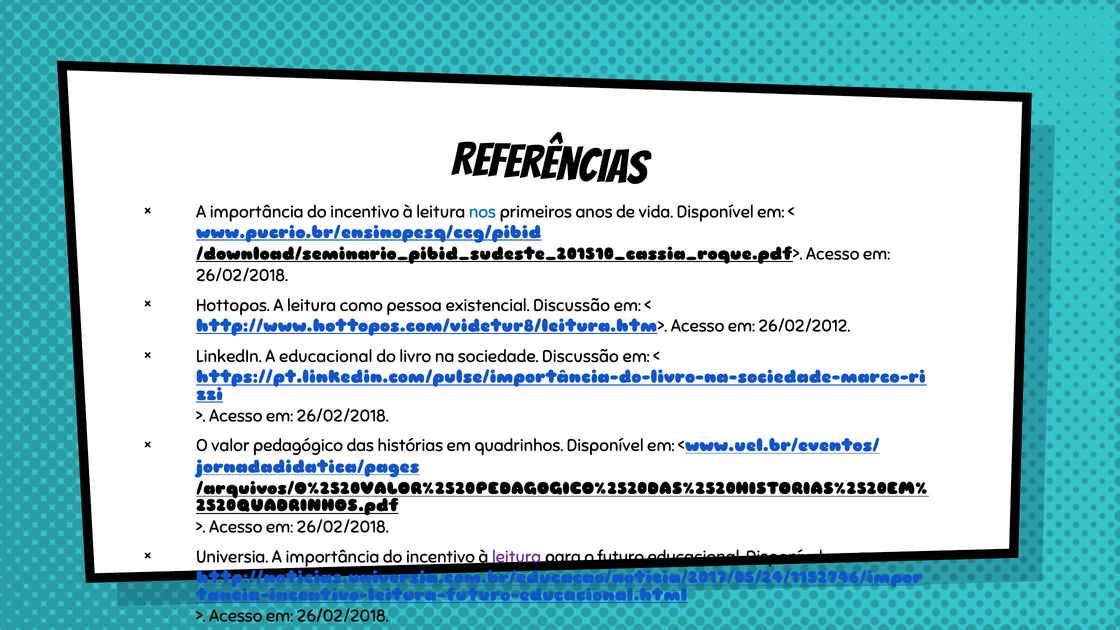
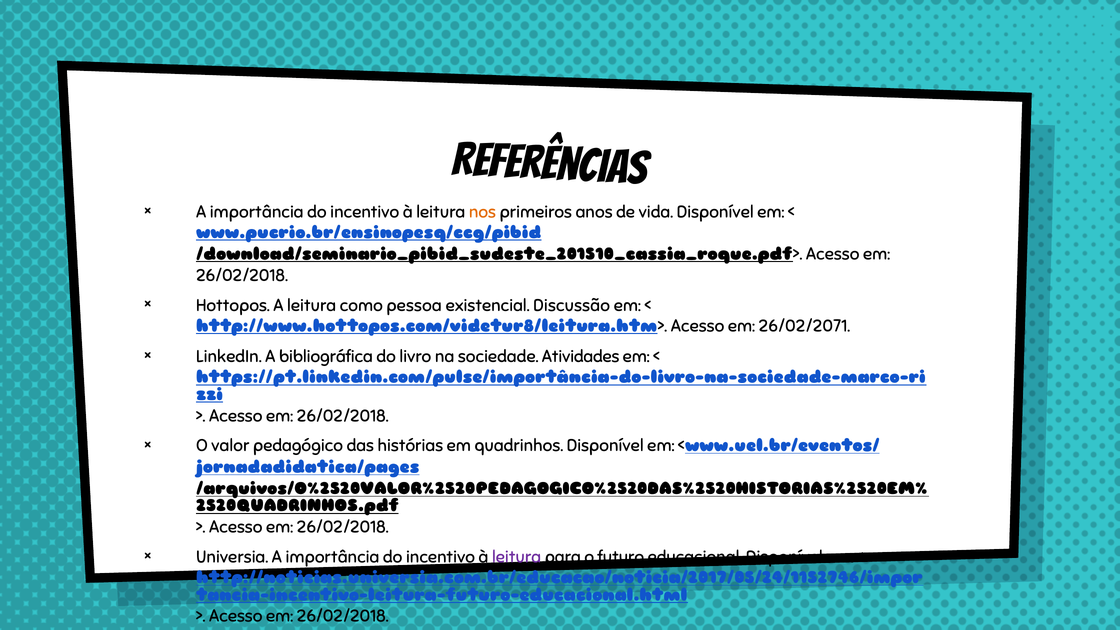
nos colour: blue -> orange
26/02/2012: 26/02/2012 -> 26/02/2071
A educacional: educacional -> bibliográfica
sociedade Discussão: Discussão -> Atividades
